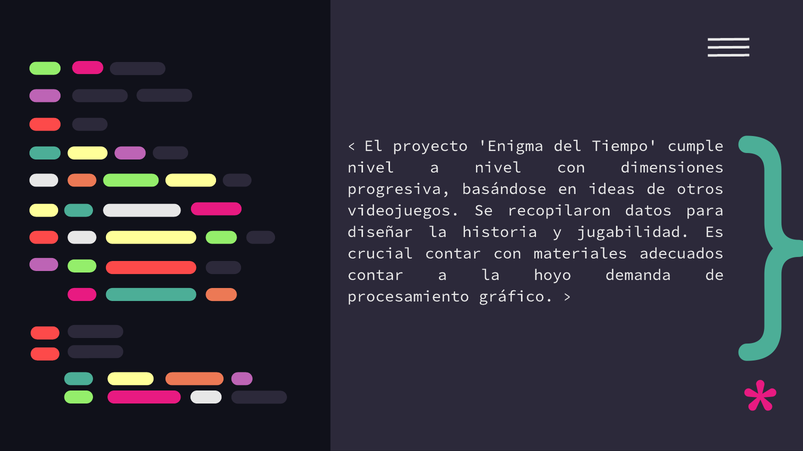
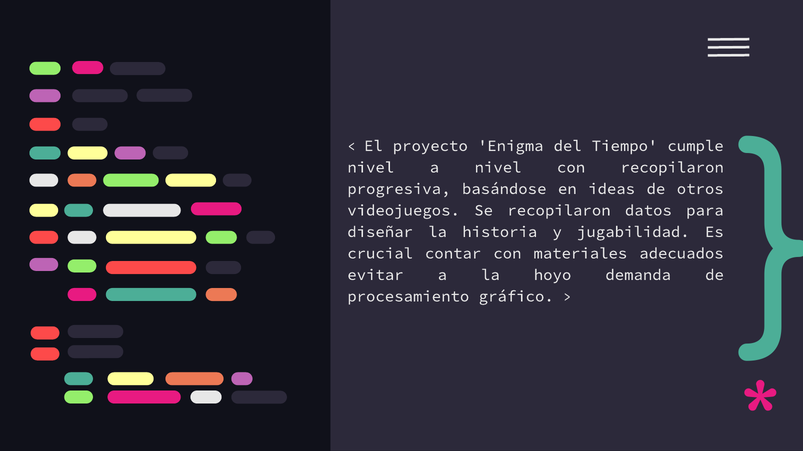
con dimensiones: dimensiones -> recopilaron
contar at (375, 275): contar -> evitar
